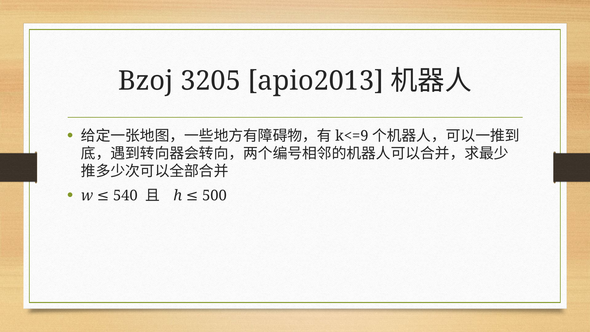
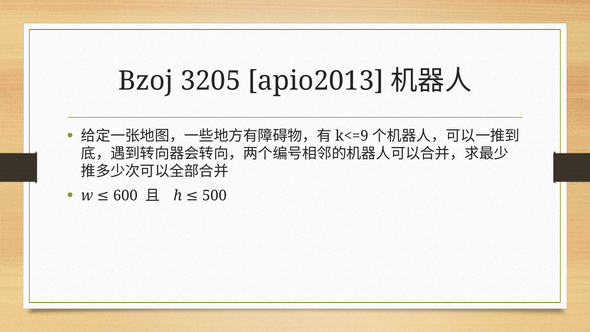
540: 540 -> 600
